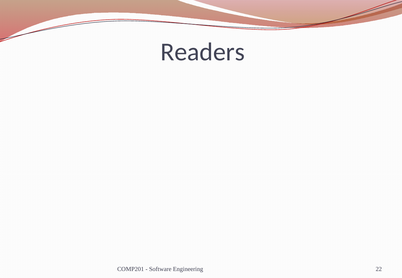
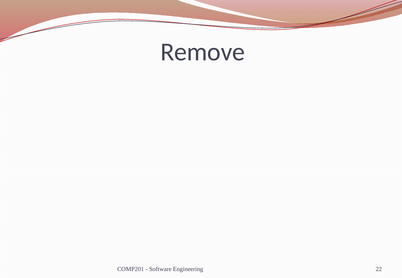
Readers: Readers -> Remove
